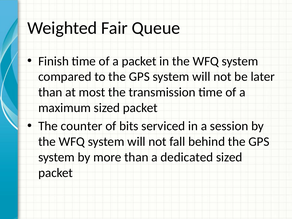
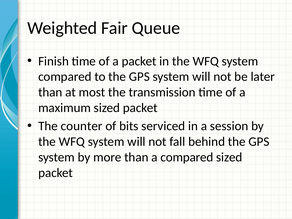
a dedicated: dedicated -> compared
